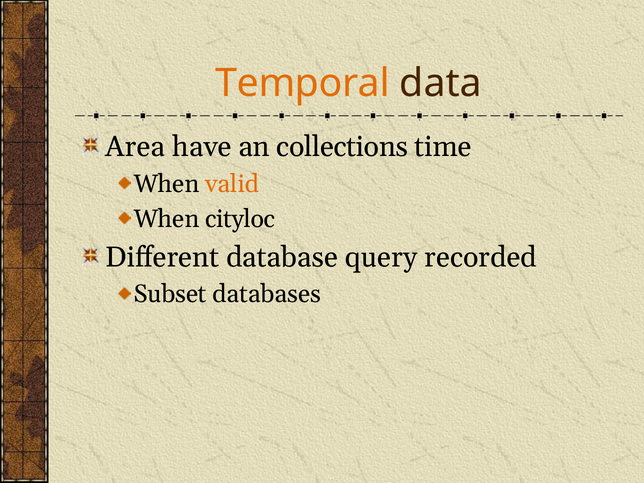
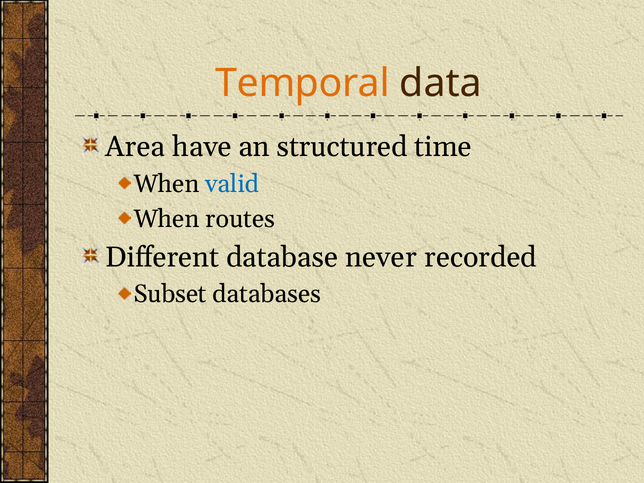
collections: collections -> structured
valid colour: orange -> blue
cityloc: cityloc -> routes
query: query -> never
